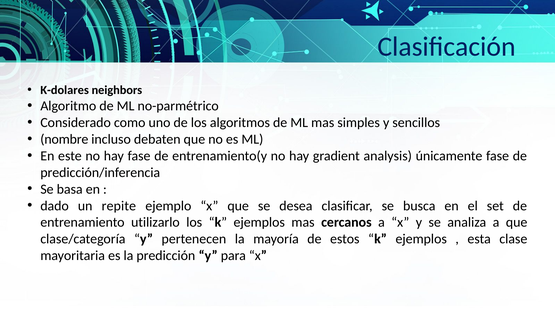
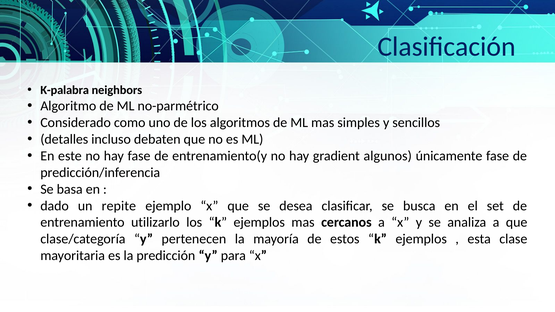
K-dolares: K-dolares -> K-palabra
nombre: nombre -> detalles
analysis: analysis -> algunos
